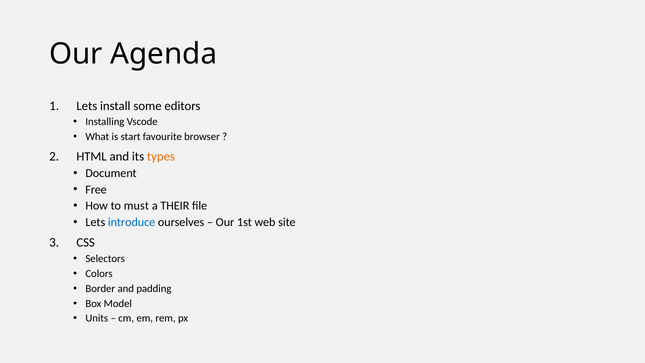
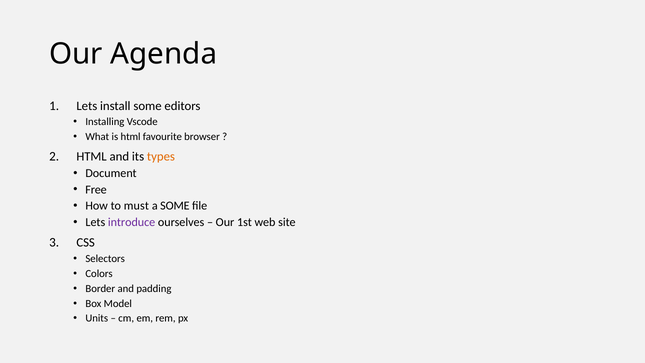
is start: start -> html
a THEIR: THEIR -> SOME
introduce colour: blue -> purple
